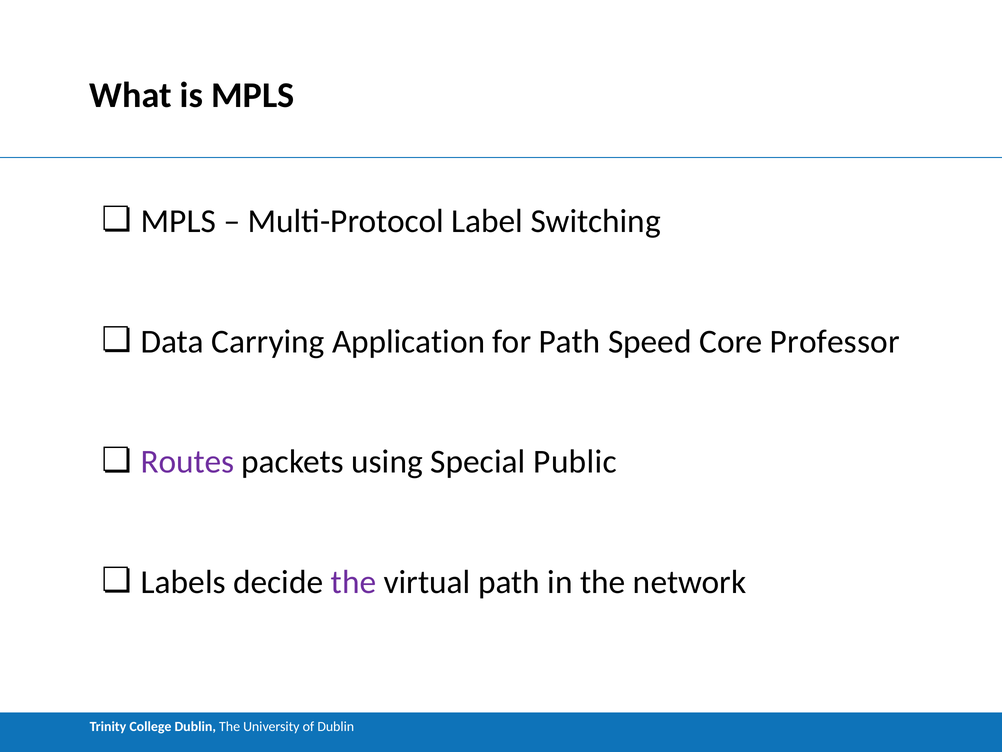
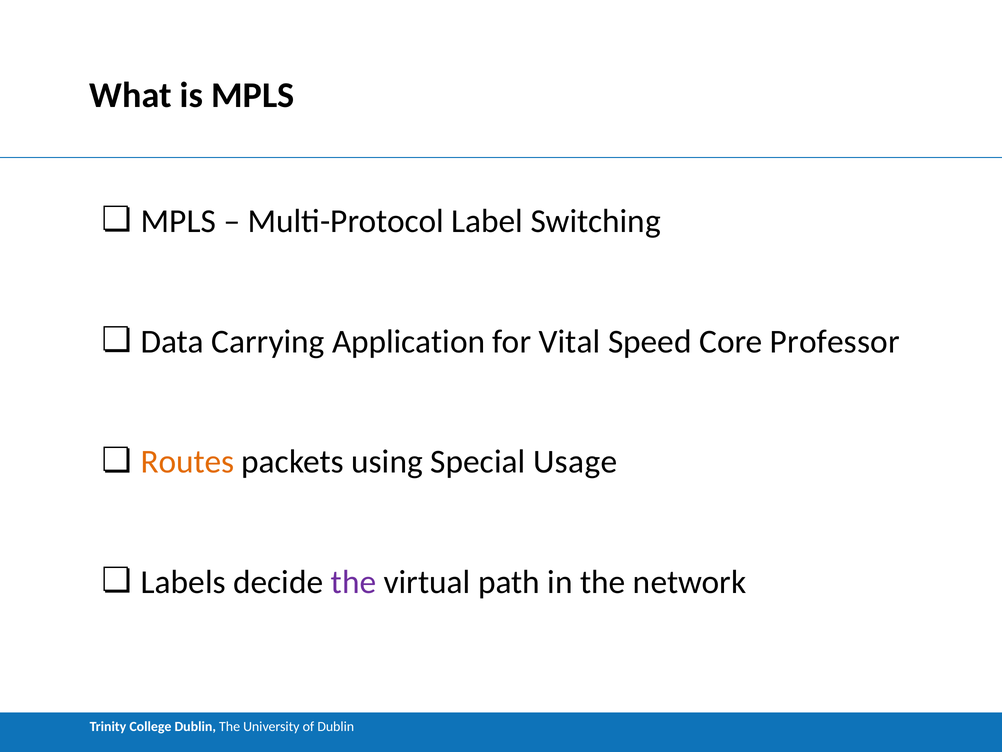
for Path: Path -> Vital
Routes colour: purple -> orange
Public: Public -> Usage
